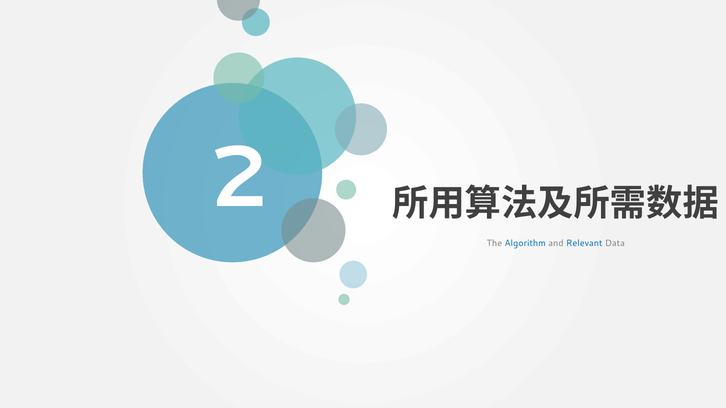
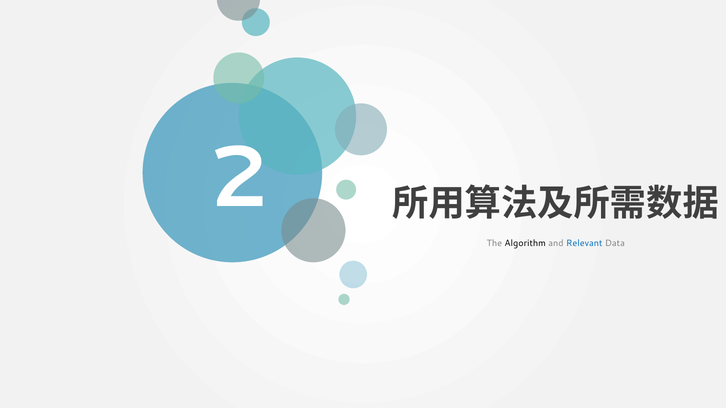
Algorithm colour: blue -> black
